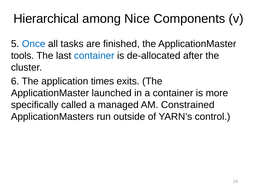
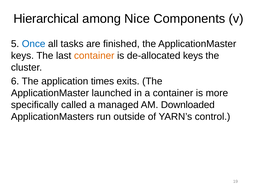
tools at (22, 56): tools -> keys
container at (94, 56) colour: blue -> orange
de-allocated after: after -> keys
Constrained: Constrained -> Downloaded
